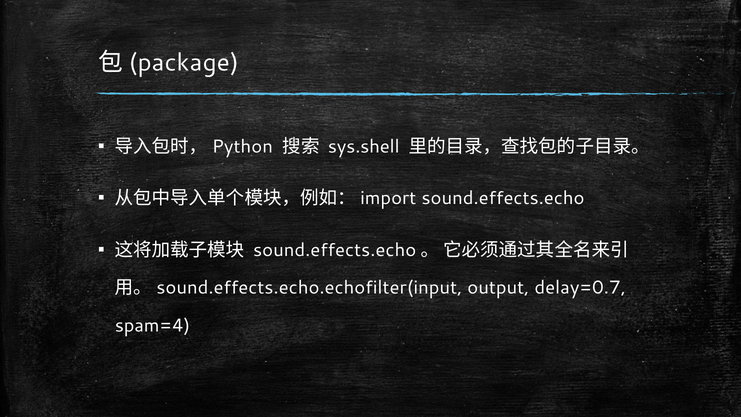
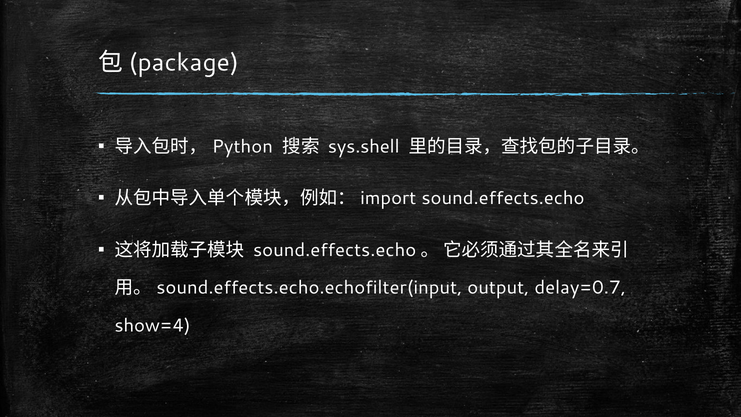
spam=4: spam=4 -> show=4
